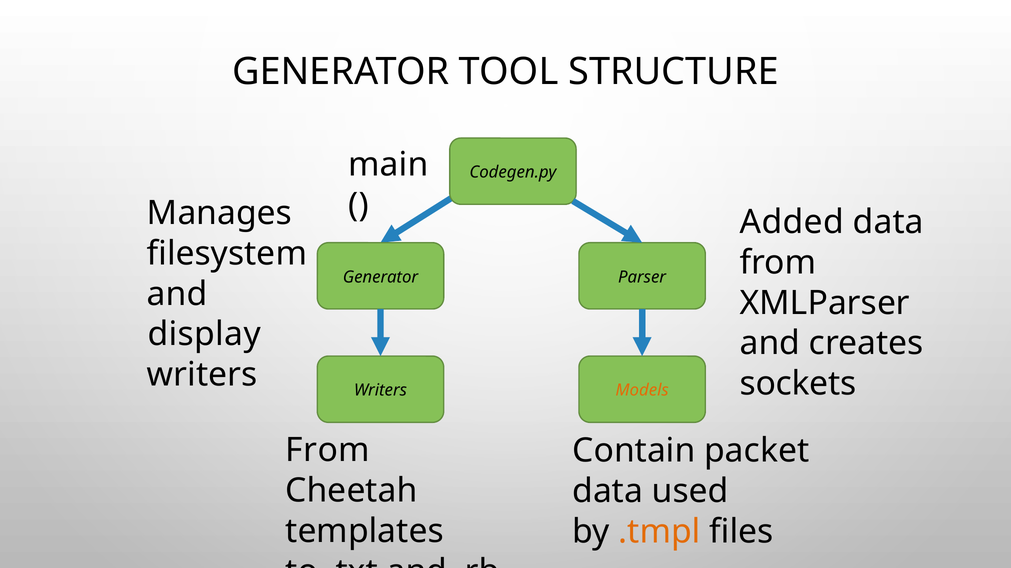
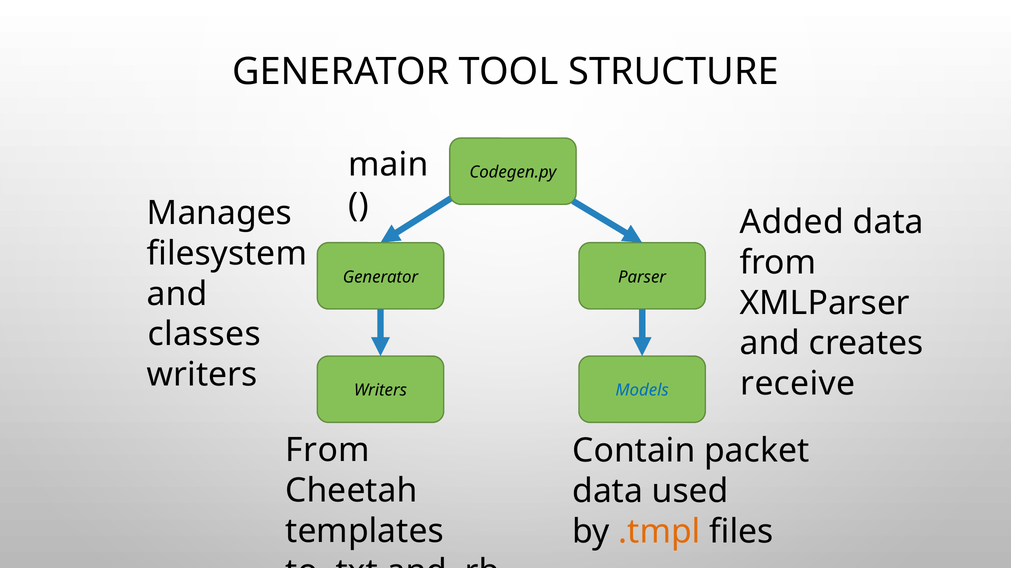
display: display -> classes
sockets: sockets -> receive
Models colour: orange -> blue
